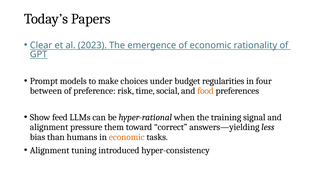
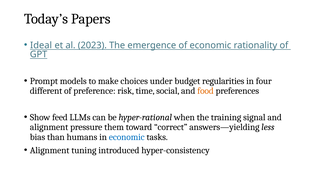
Clear: Clear -> Ideal
between: between -> different
economic at (127, 137) colour: orange -> blue
